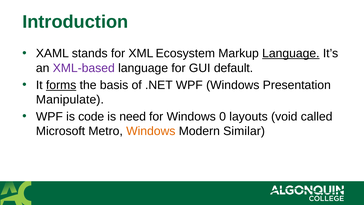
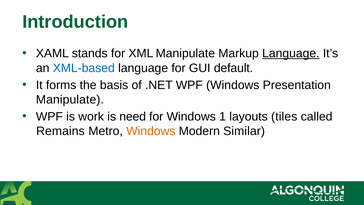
XML Ecosystem: Ecosystem -> Manipulate
XML-based colour: purple -> blue
forms underline: present -> none
code: code -> work
0: 0 -> 1
void: void -> tiles
Microsoft: Microsoft -> Remains
